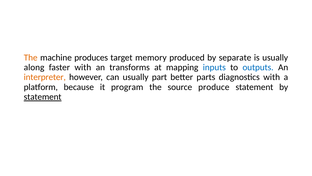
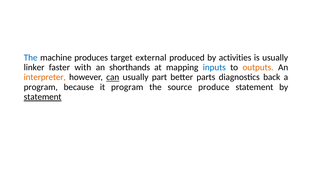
The at (31, 57) colour: orange -> blue
memory: memory -> external
separate: separate -> activities
along: along -> linker
transforms: transforms -> shorthands
outputs colour: blue -> orange
can underline: none -> present
diagnostics with: with -> back
platform at (41, 87): platform -> program
